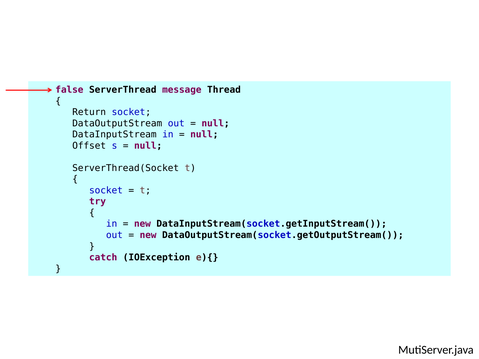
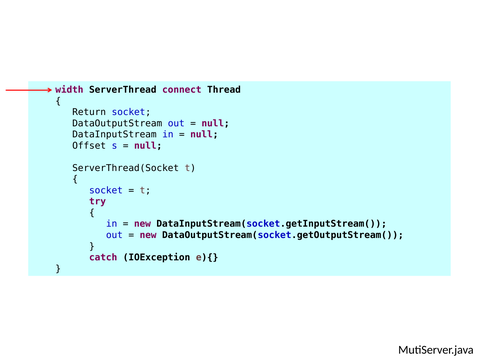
false: false -> width
message: message -> connect
